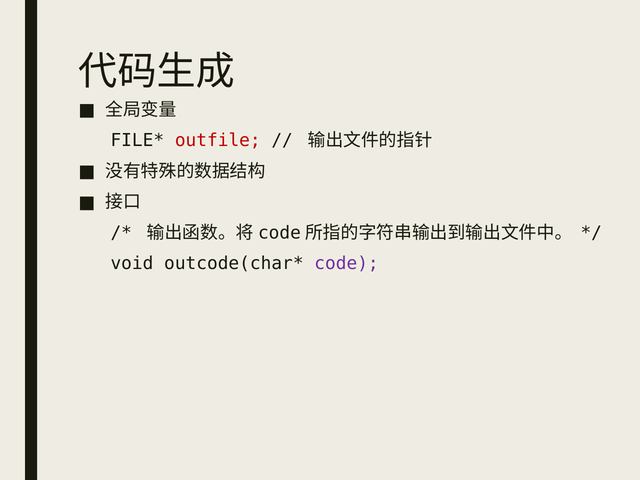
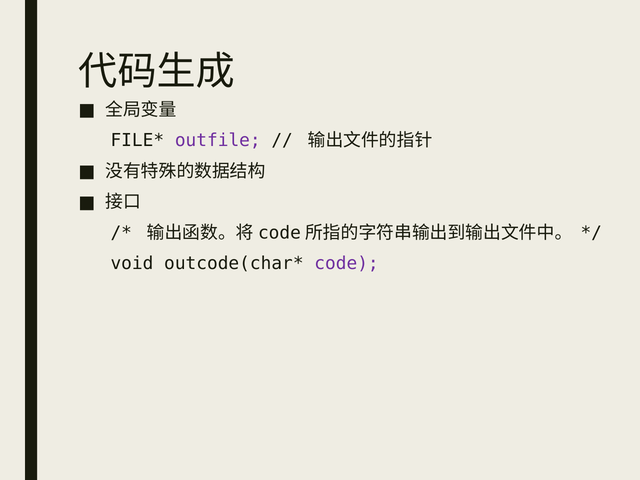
outfile colour: red -> purple
